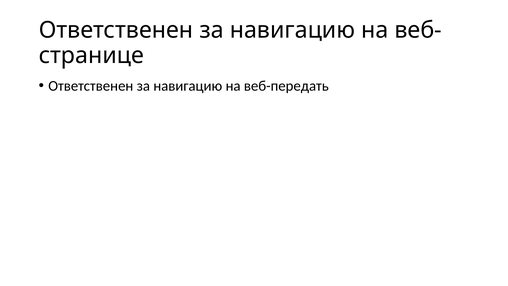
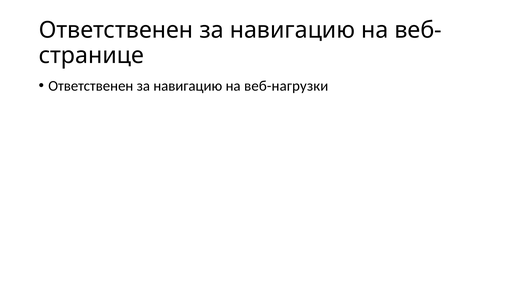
веб-передать: веб-передать -> веб-нагрузки
